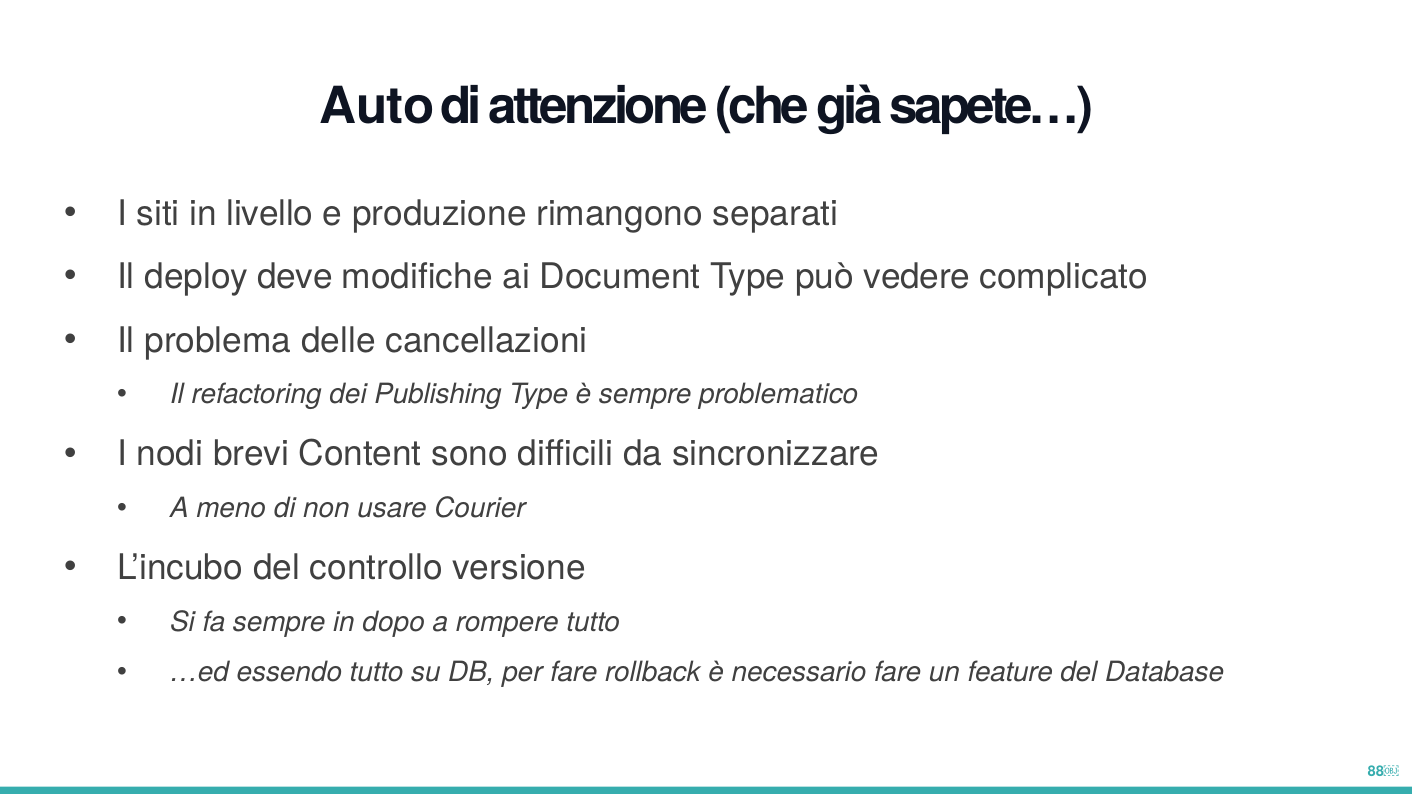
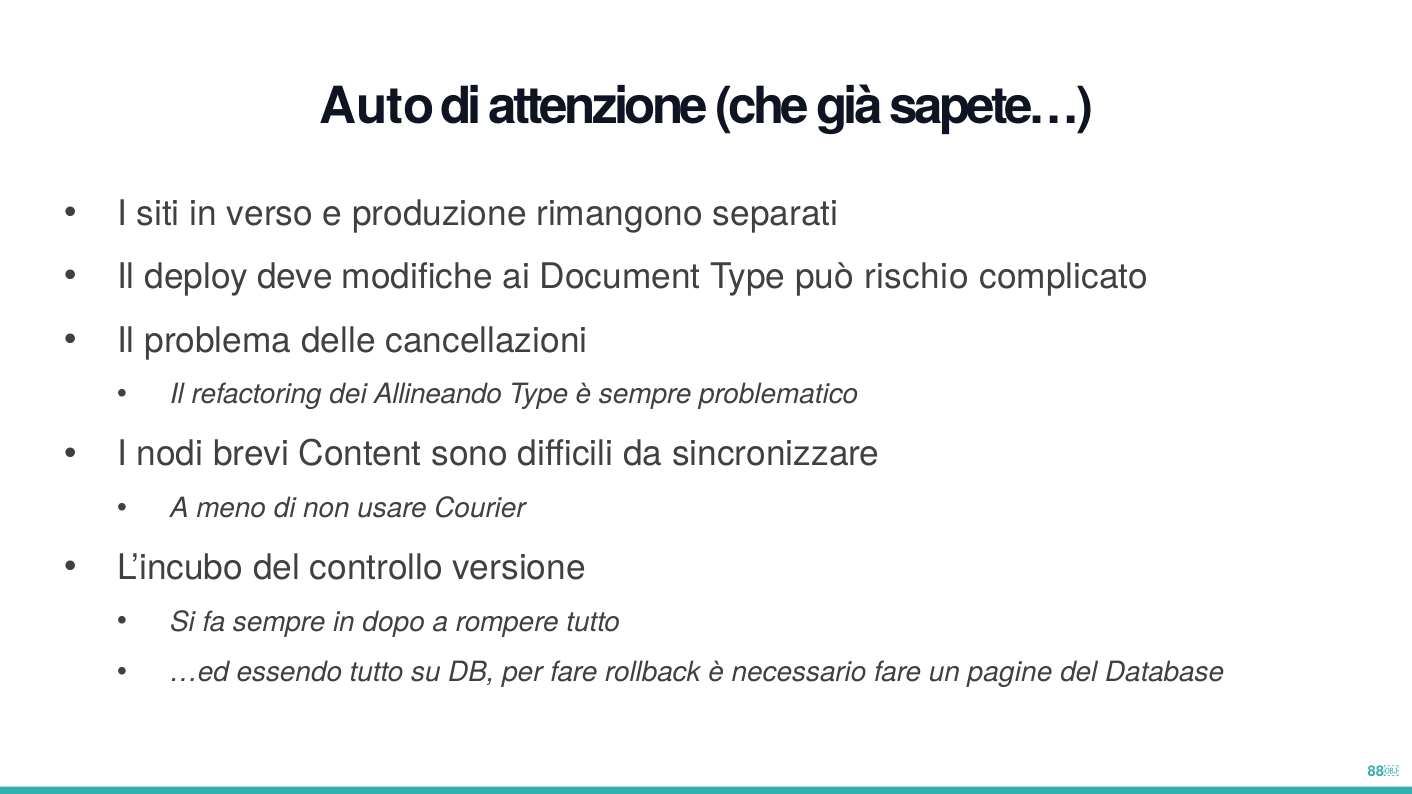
livello: livello -> verso
vedere: vedere -> rischio
Publishing: Publishing -> Allineando
feature: feature -> pagine
